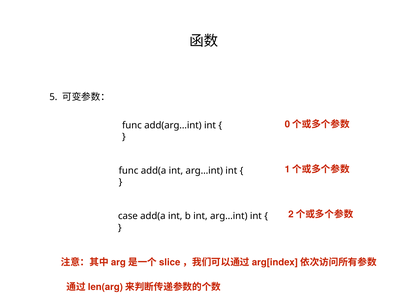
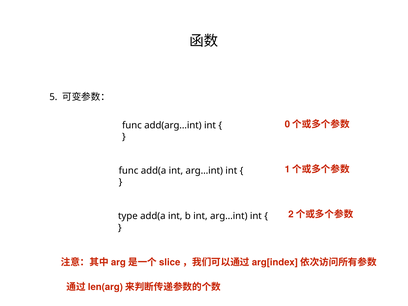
case: case -> type
